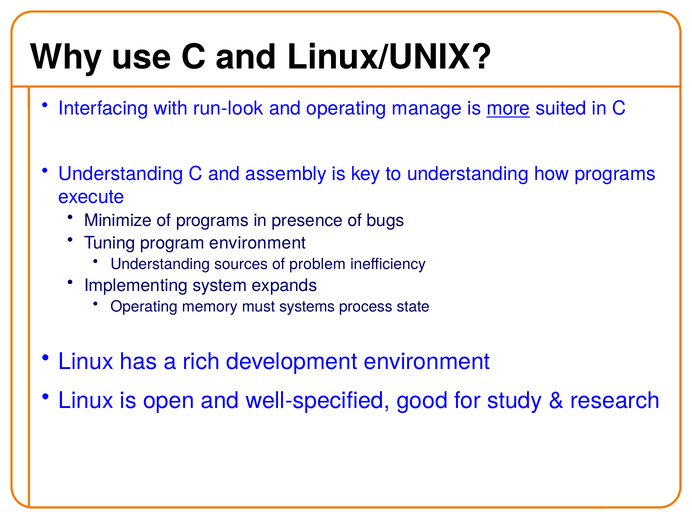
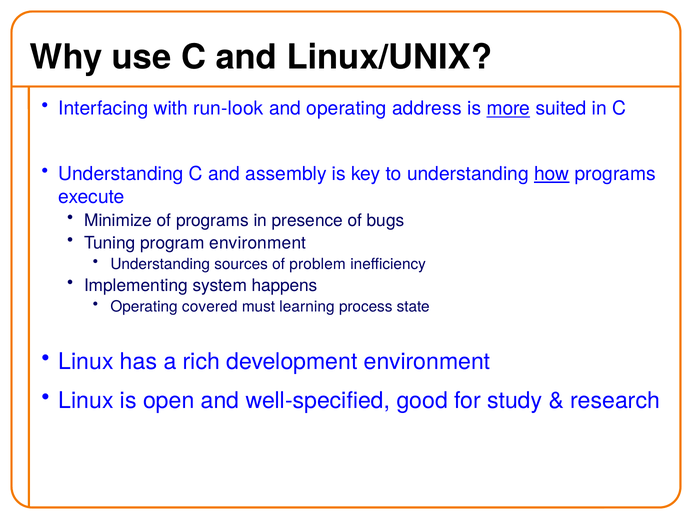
manage: manage -> address
how underline: none -> present
expands: expands -> happens
memory: memory -> covered
systems: systems -> learning
